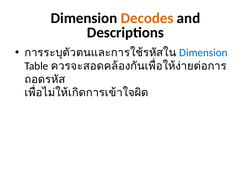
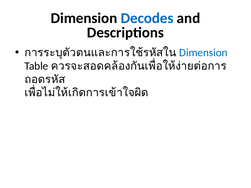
Decodes colour: orange -> blue
